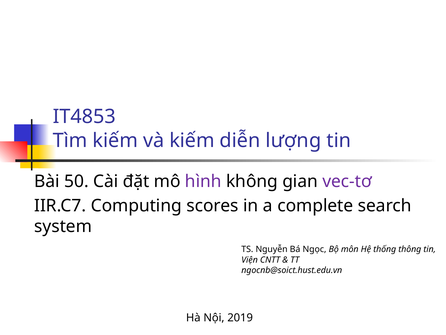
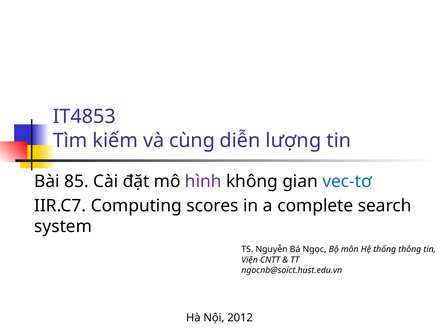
và kiếm: kiếm -> cùng
50: 50 -> 85
vec-tơ colour: purple -> blue
2019: 2019 -> 2012
